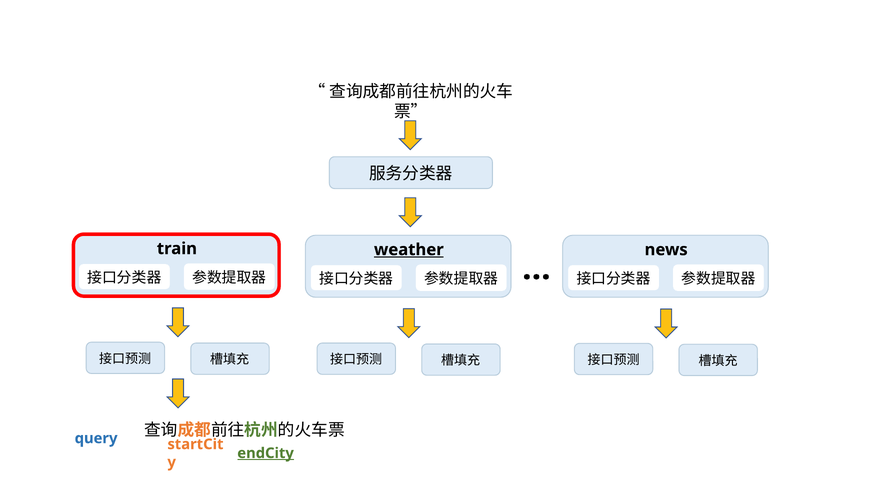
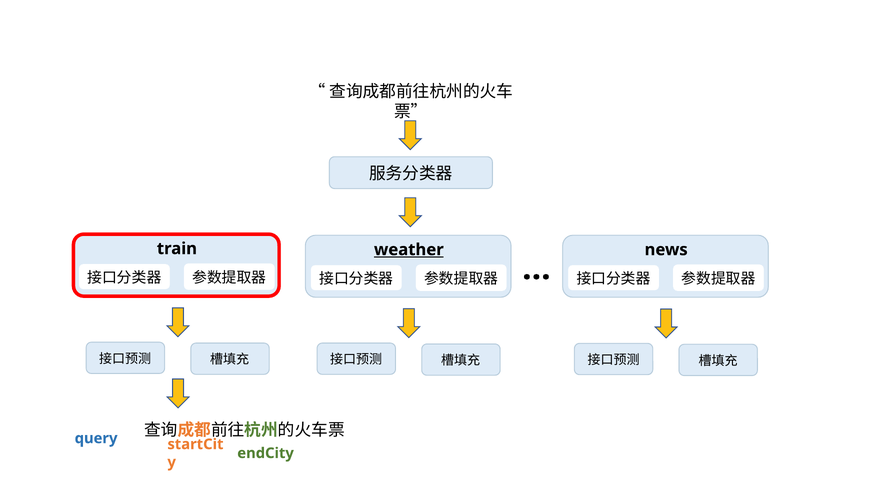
endCity underline: present -> none
